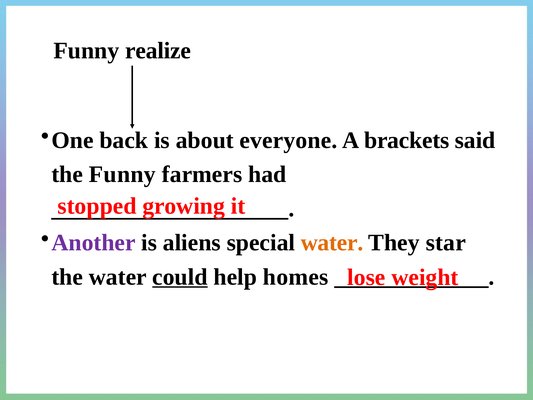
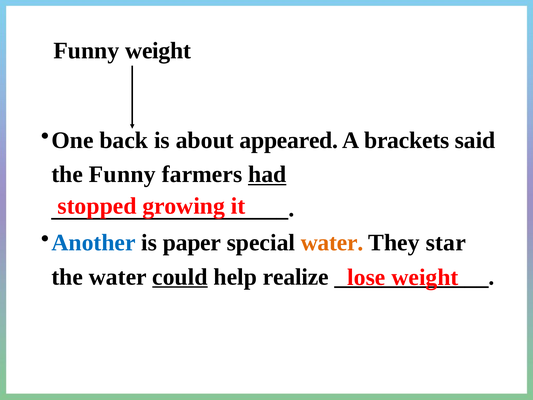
Funny realize: realize -> weight
everyone: everyone -> appeared
had underline: none -> present
Another colour: purple -> blue
aliens: aliens -> paper
homes: homes -> realize
